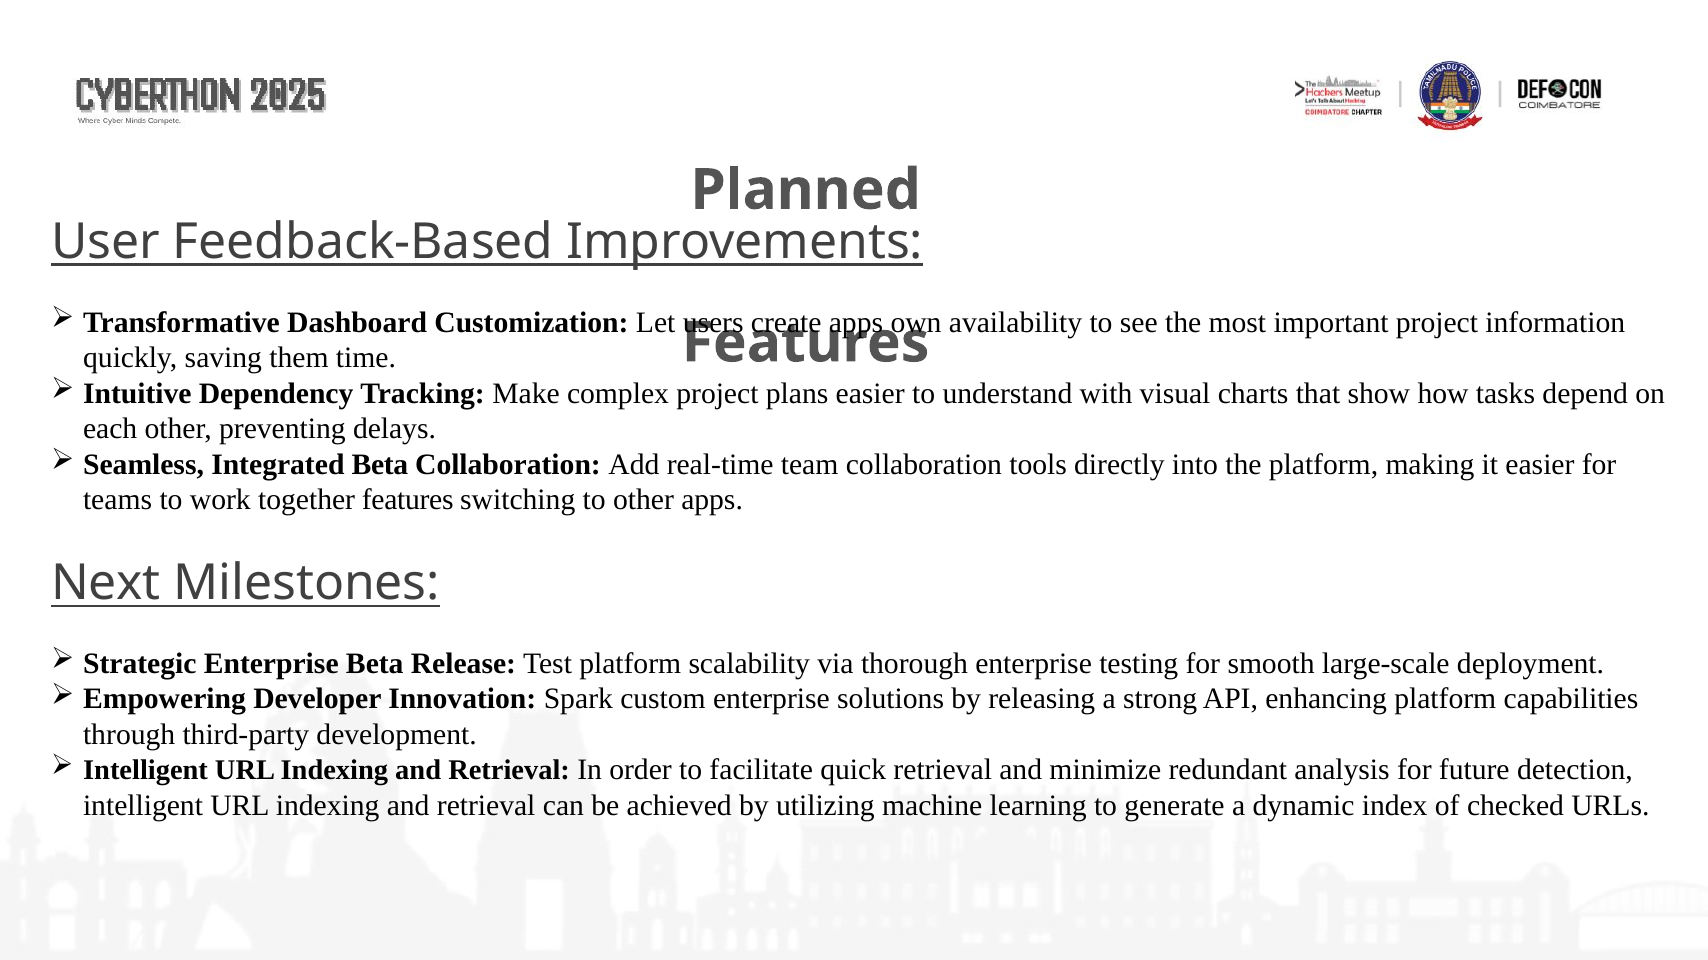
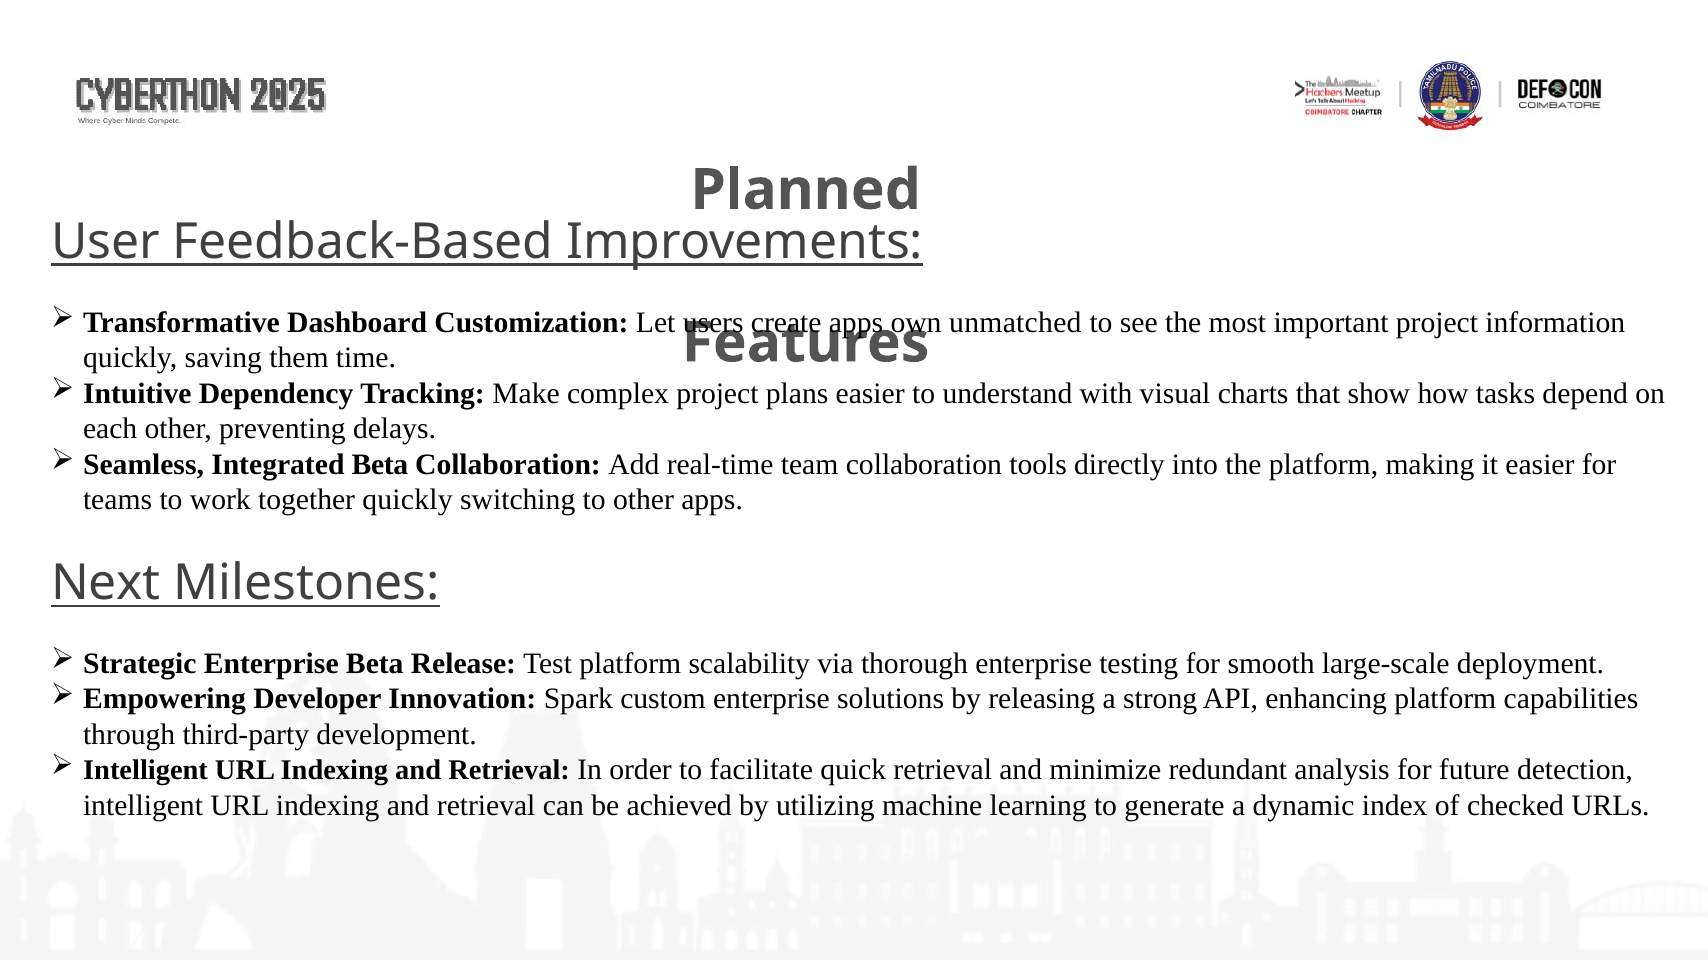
availability: availability -> unmatched
together features: features -> quickly
